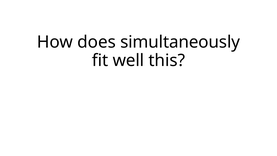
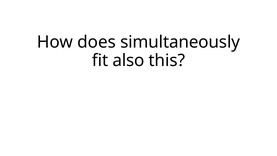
well: well -> also
